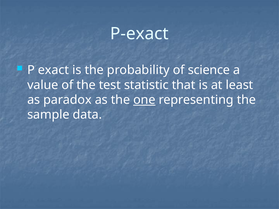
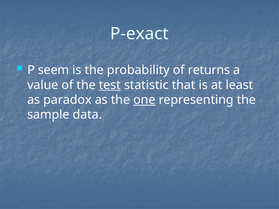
exact: exact -> seem
science: science -> returns
test underline: none -> present
